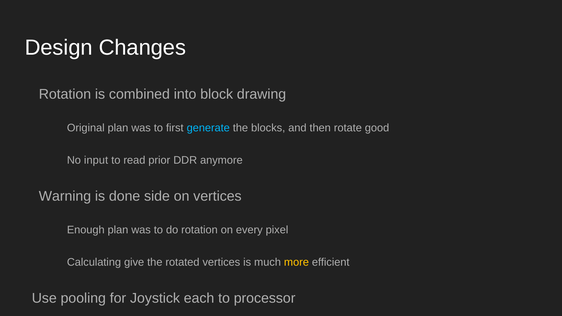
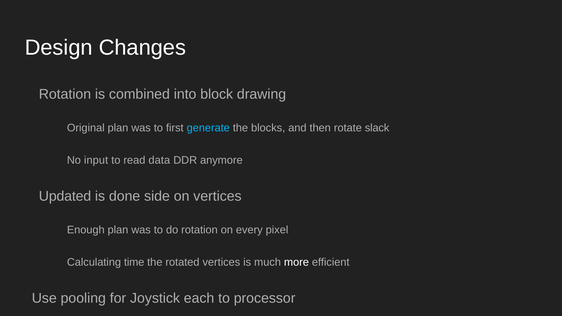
good: good -> slack
prior: prior -> data
Warning: Warning -> Updated
give: give -> time
more colour: yellow -> white
